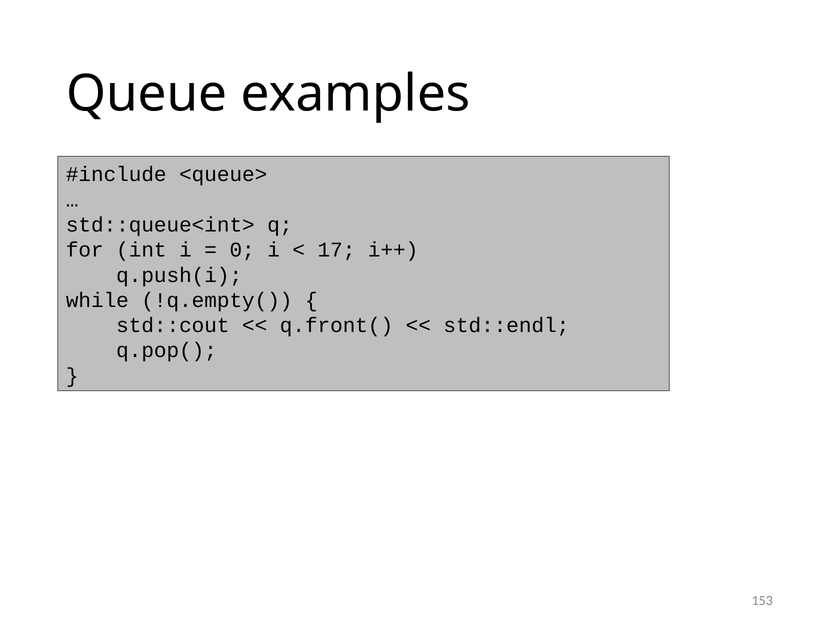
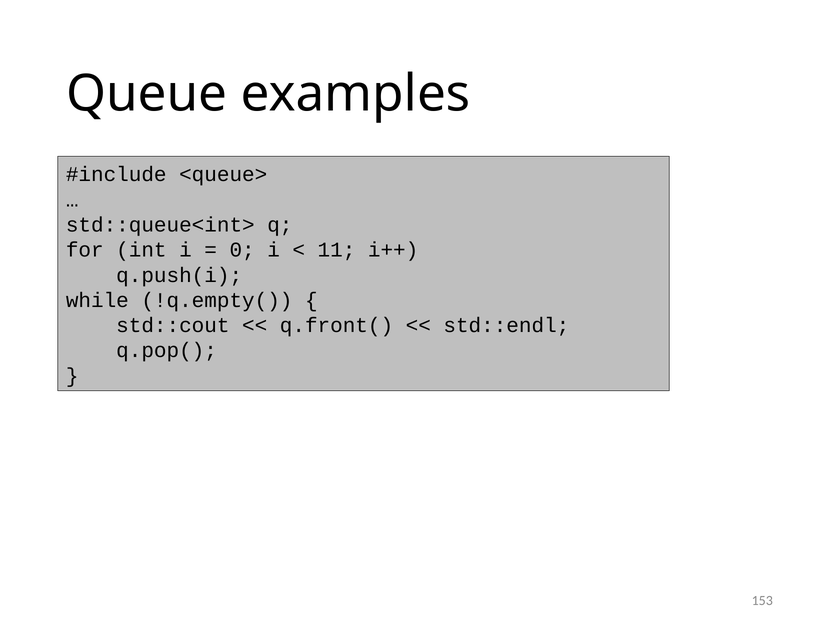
17: 17 -> 11
